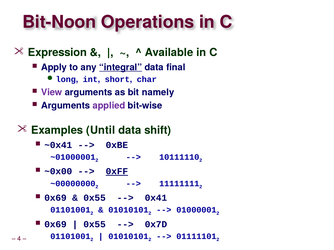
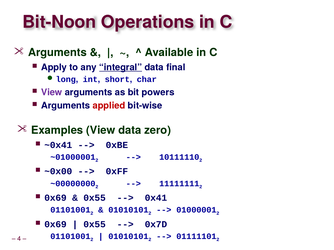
Expression at (57, 53): Expression -> Arguments
namely: namely -> powers
applied colour: purple -> red
Examples Until: Until -> View
shift: shift -> zero
0xFF underline: present -> none
